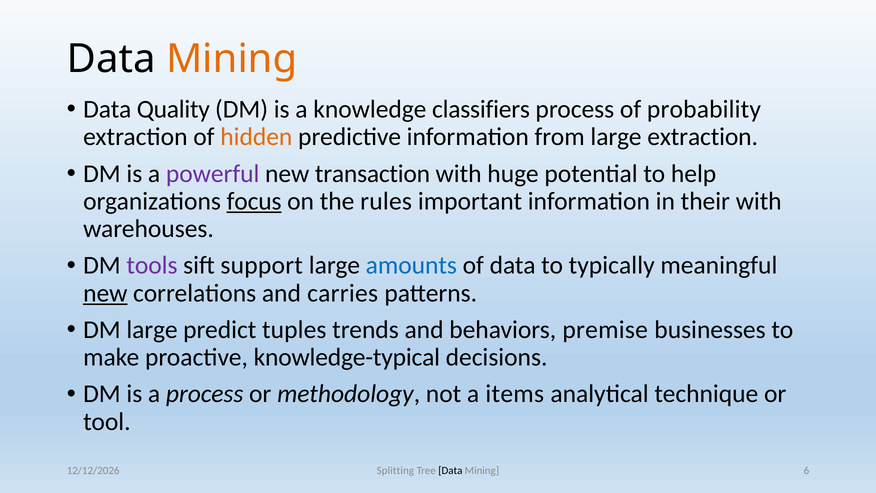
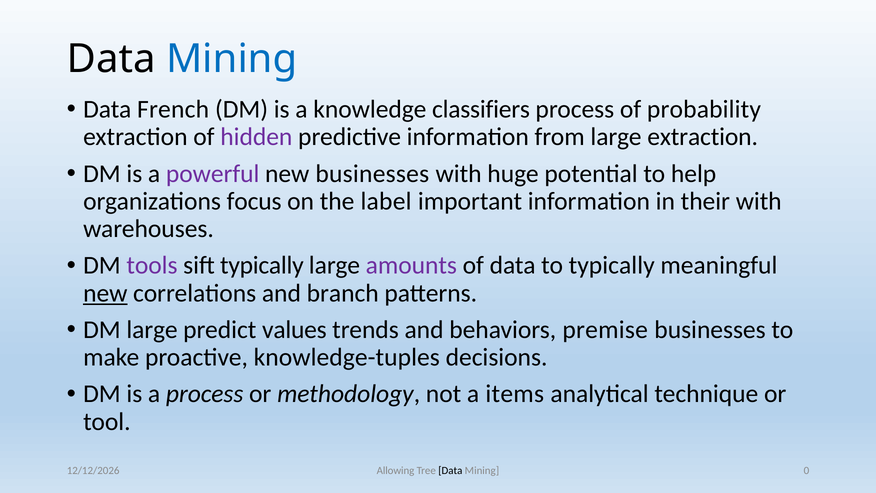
Mining at (232, 59) colour: orange -> blue
Quality: Quality -> French
hidden colour: orange -> purple
new transaction: transaction -> businesses
focus underline: present -> none
rules: rules -> label
sift support: support -> typically
amounts colour: blue -> purple
carries: carries -> branch
tuples: tuples -> values
knowledge-typical: knowledge-typical -> knowledge-tuples
Splitting: Splitting -> Allowing
6: 6 -> 0
